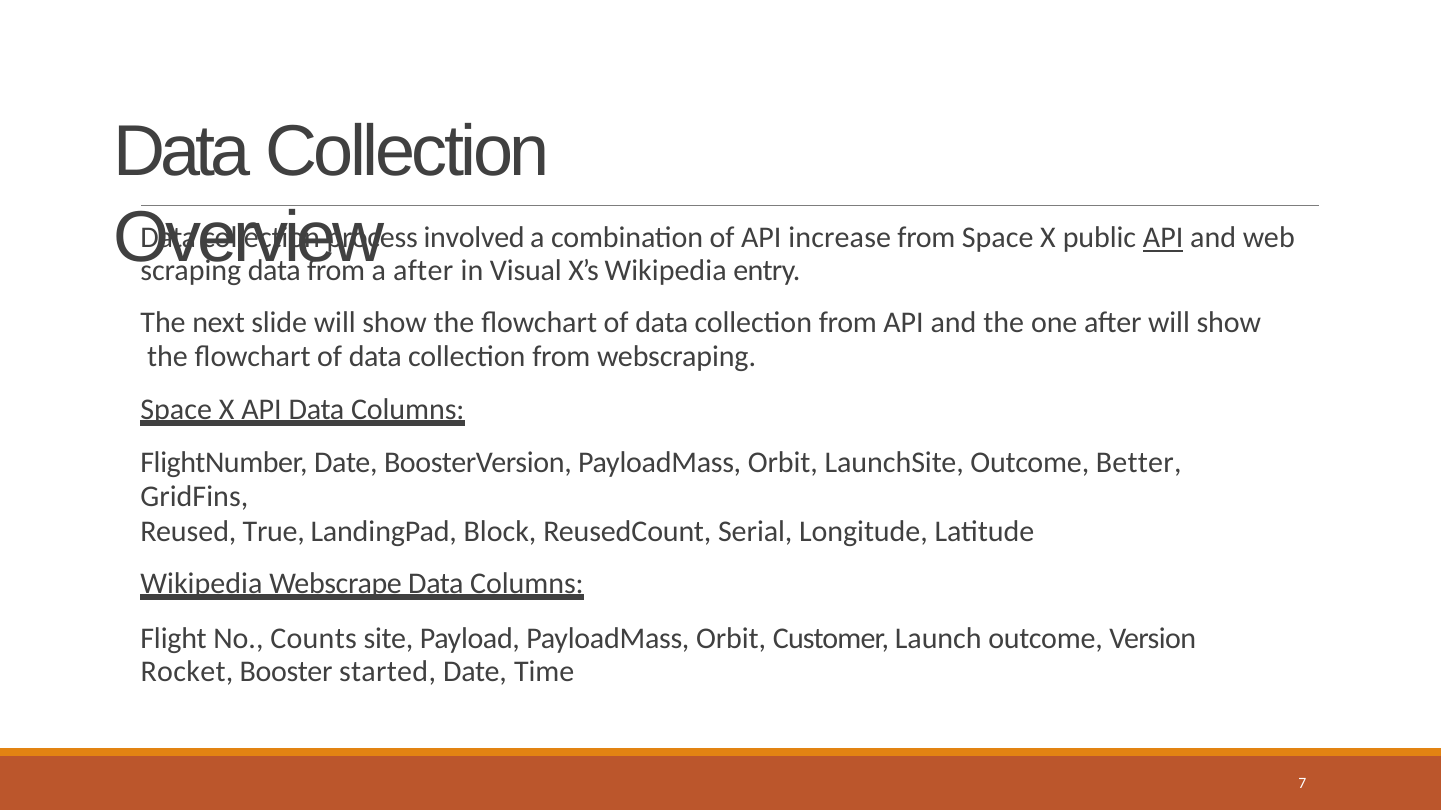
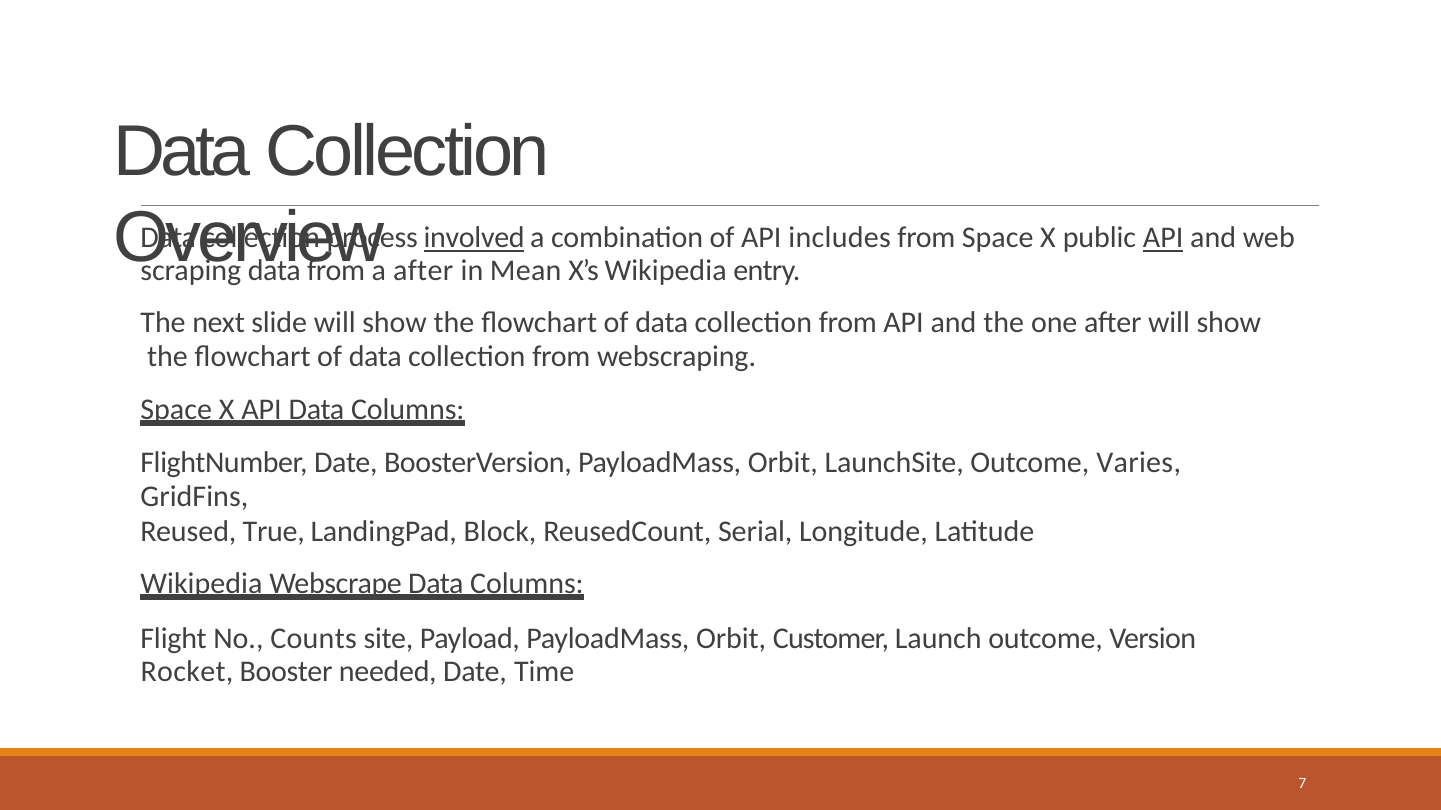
involved underline: none -> present
increase: increase -> includes
Visual: Visual -> Mean
Better: Better -> Varies
started: started -> needed
